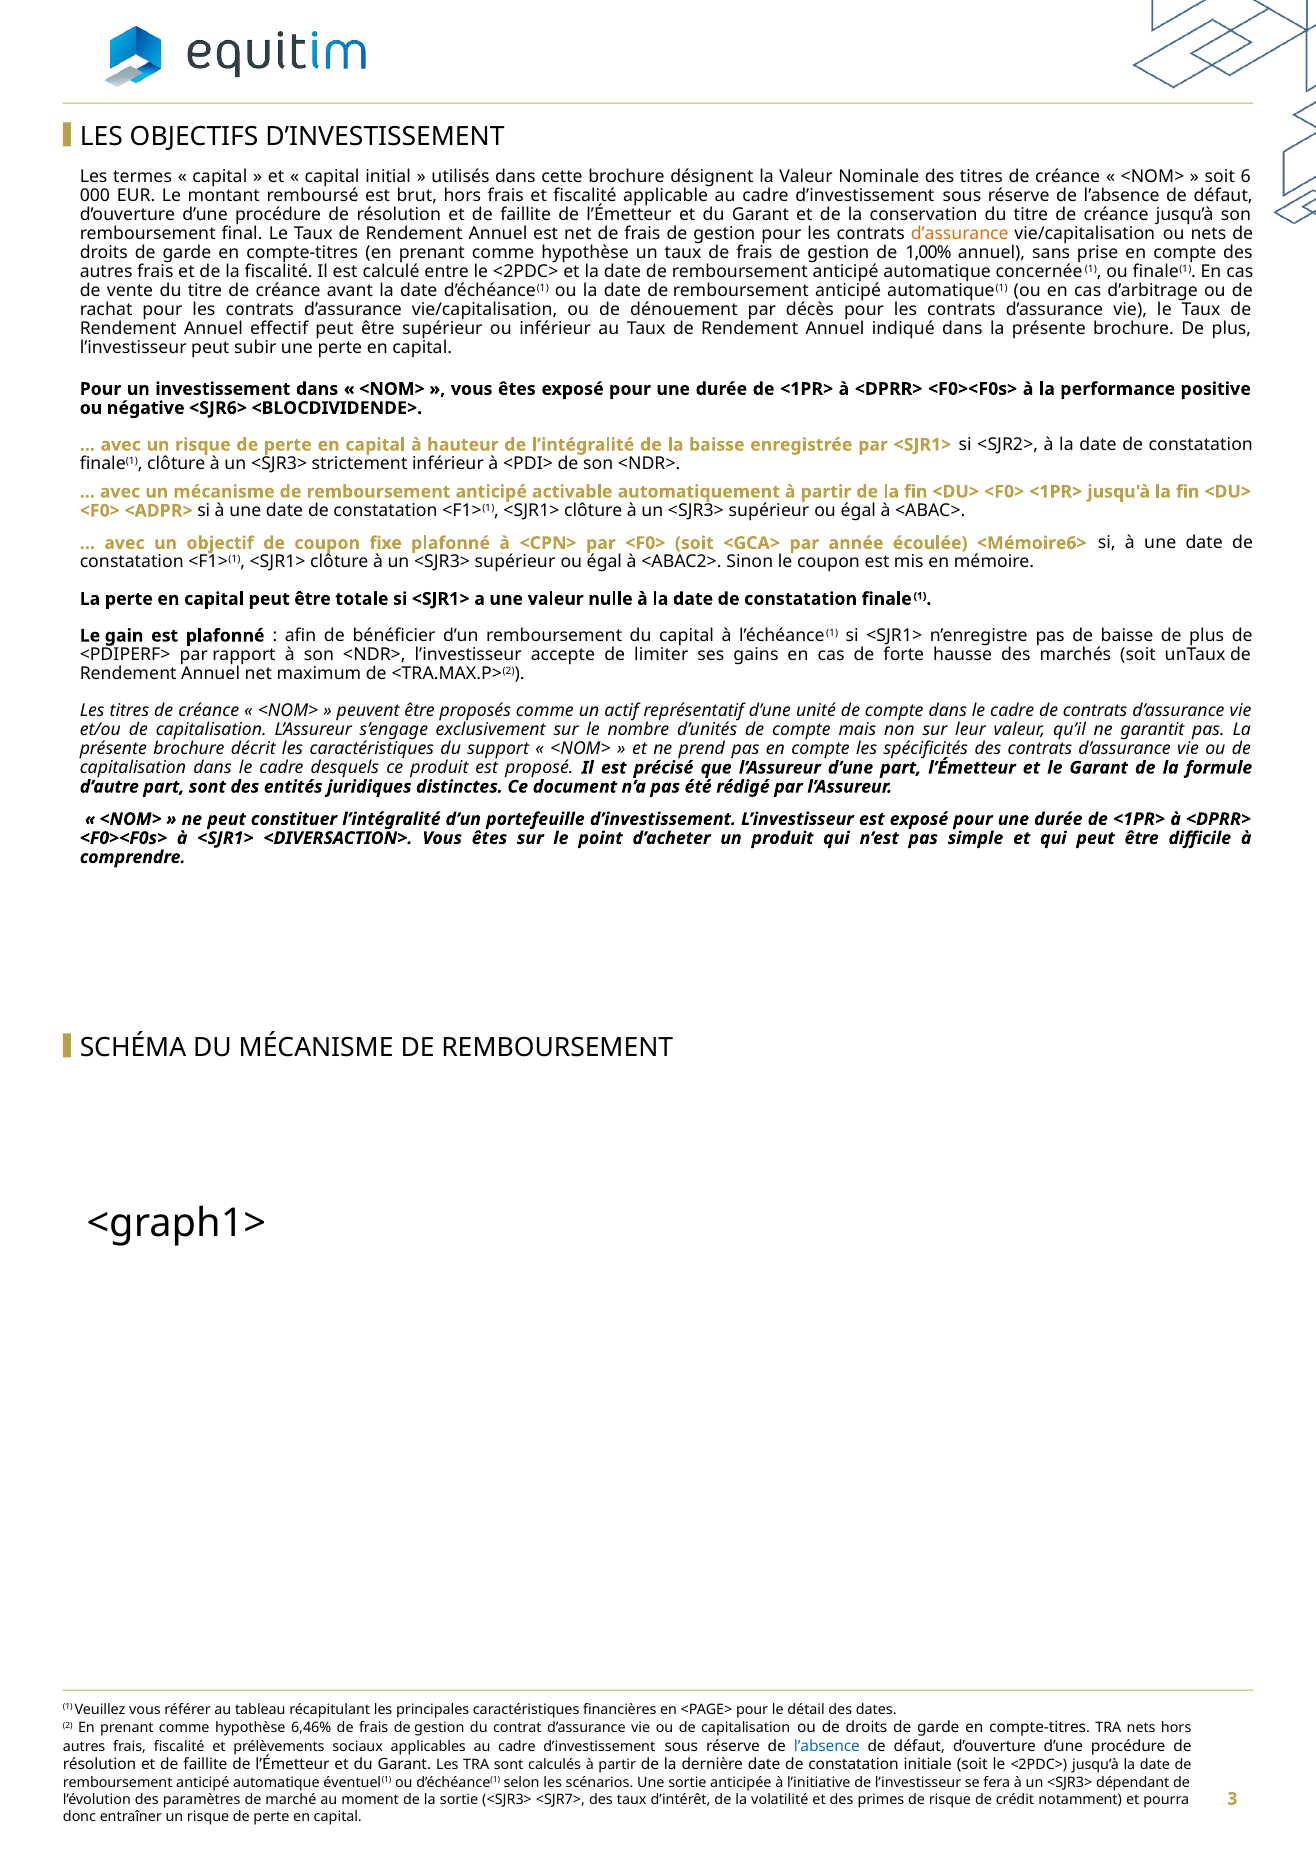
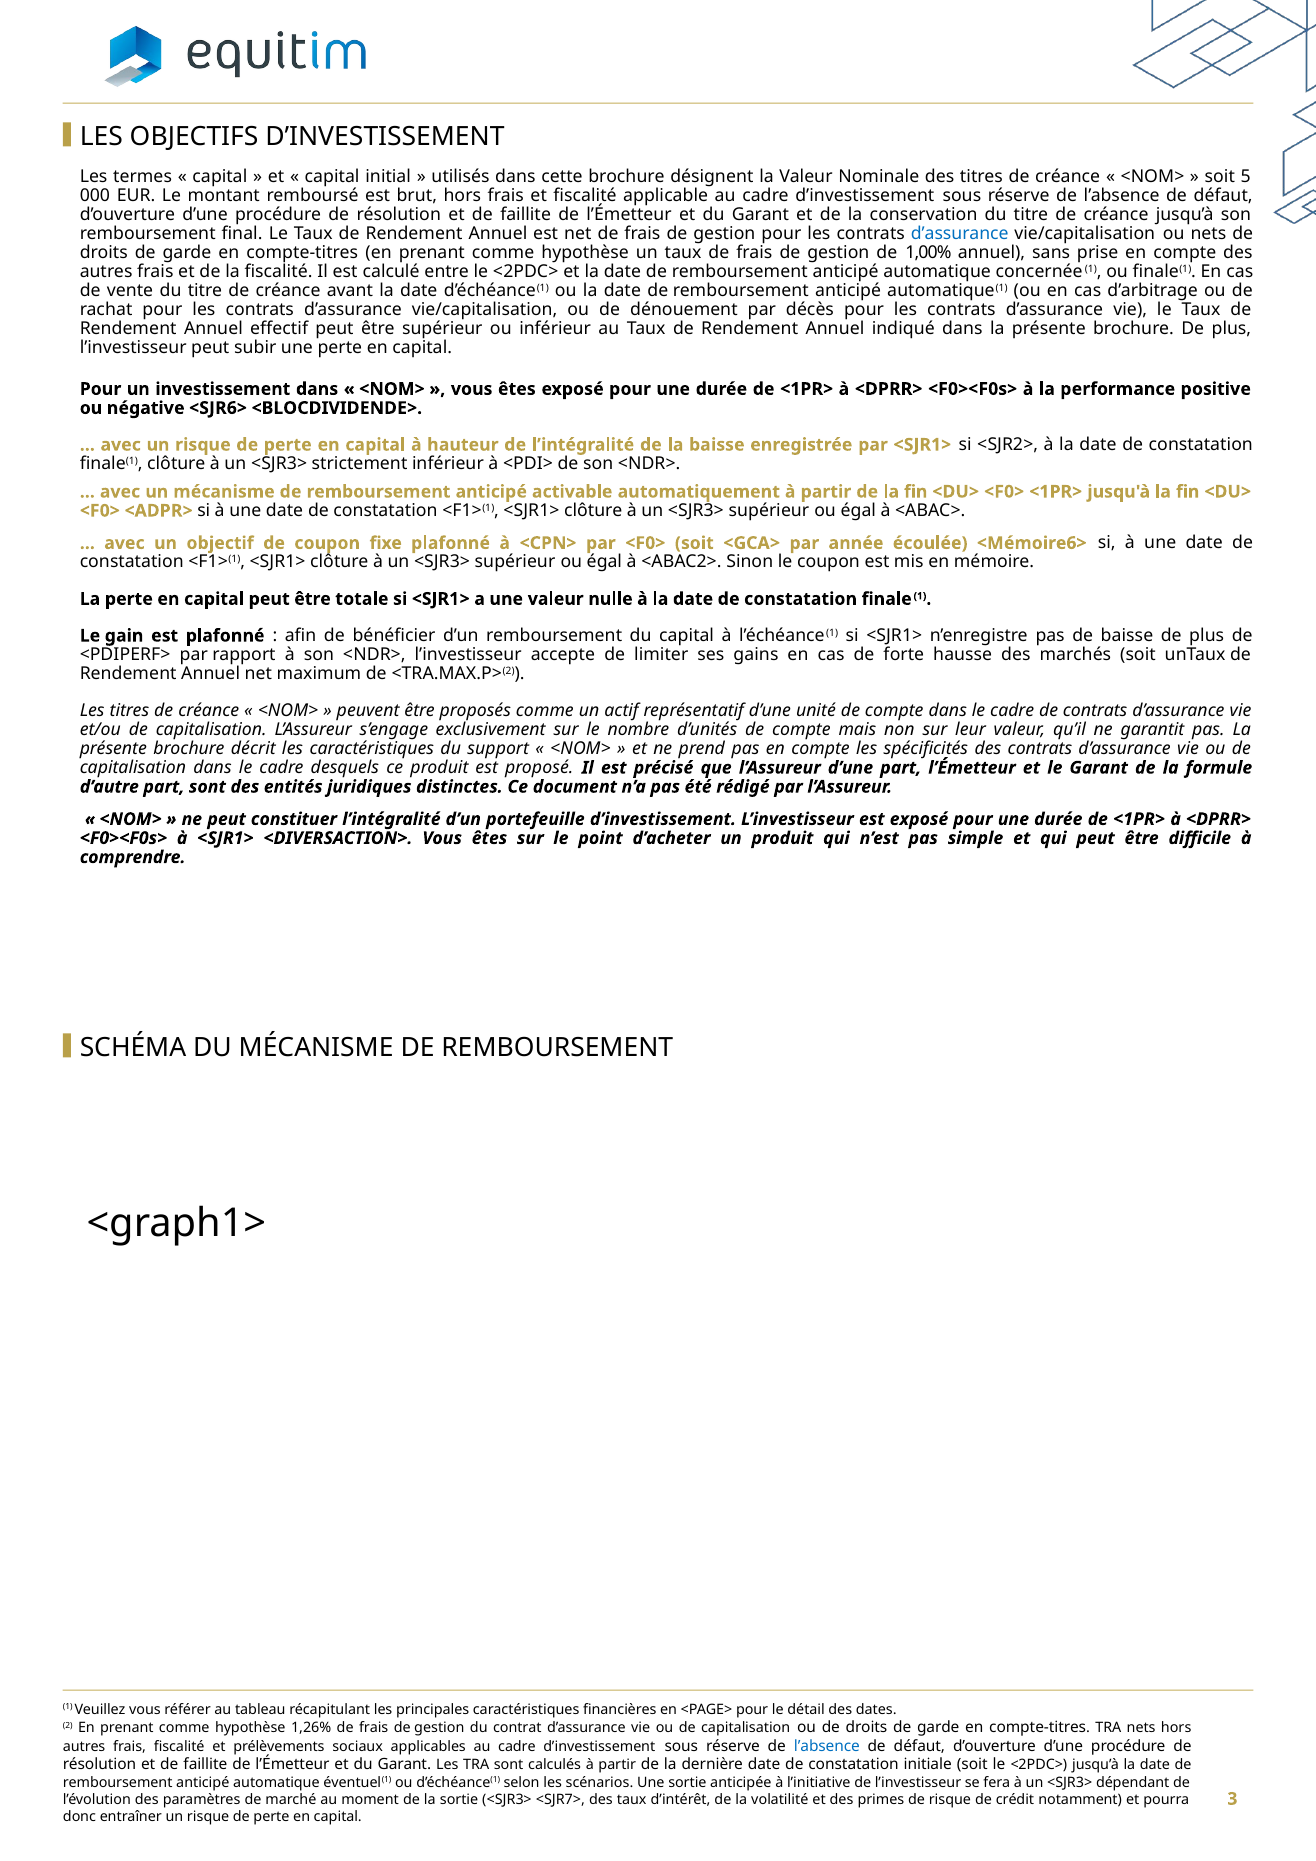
6: 6 -> 5
d’assurance at (960, 234) colour: orange -> blue
6,46%: 6,46% -> 1,26%
